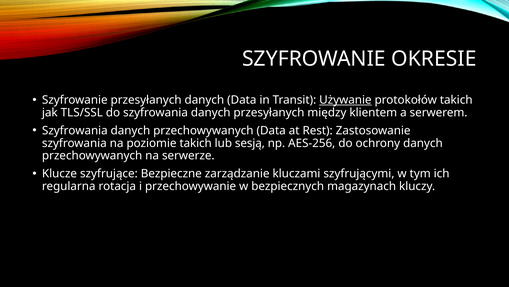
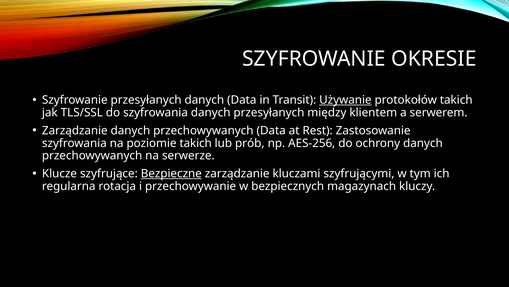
Szyfrowania at (75, 130): Szyfrowania -> Zarządzanie
sesją: sesją -> prób
Bezpieczne underline: none -> present
